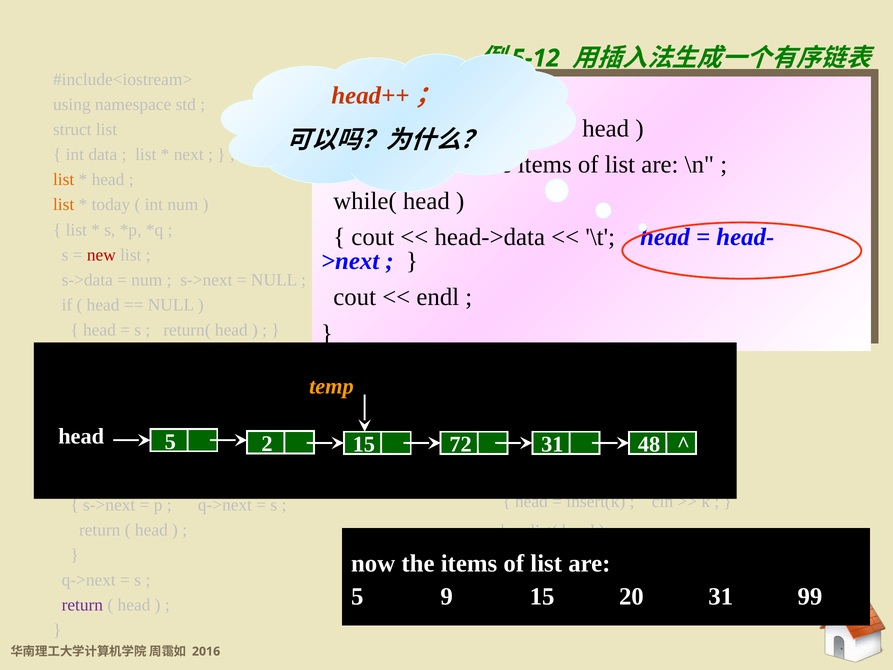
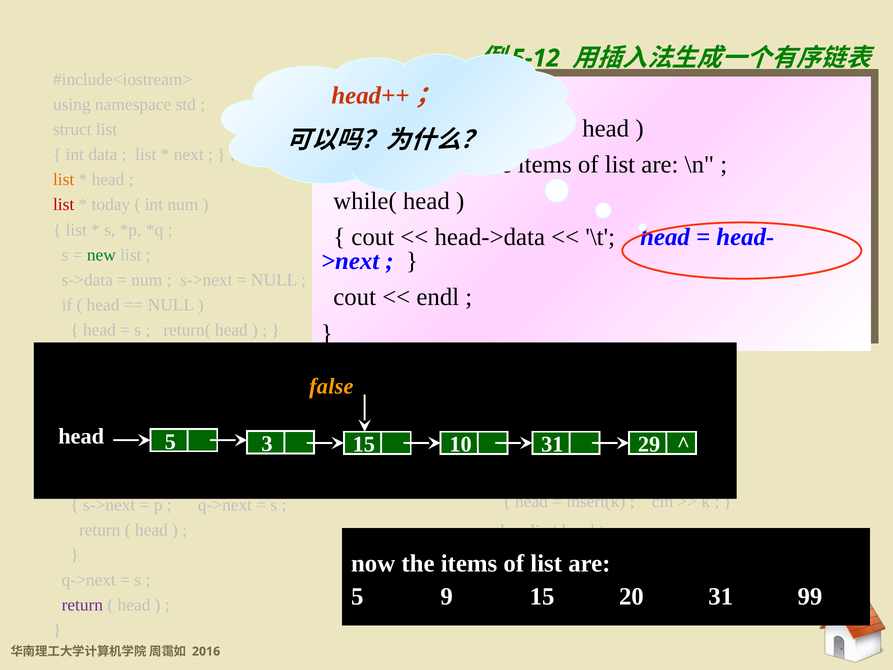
list at (64, 205) colour: orange -> red
new colour: red -> green
temp: temp -> false
2: 2 -> 3
72: 72 -> 10
48: 48 -> 29
